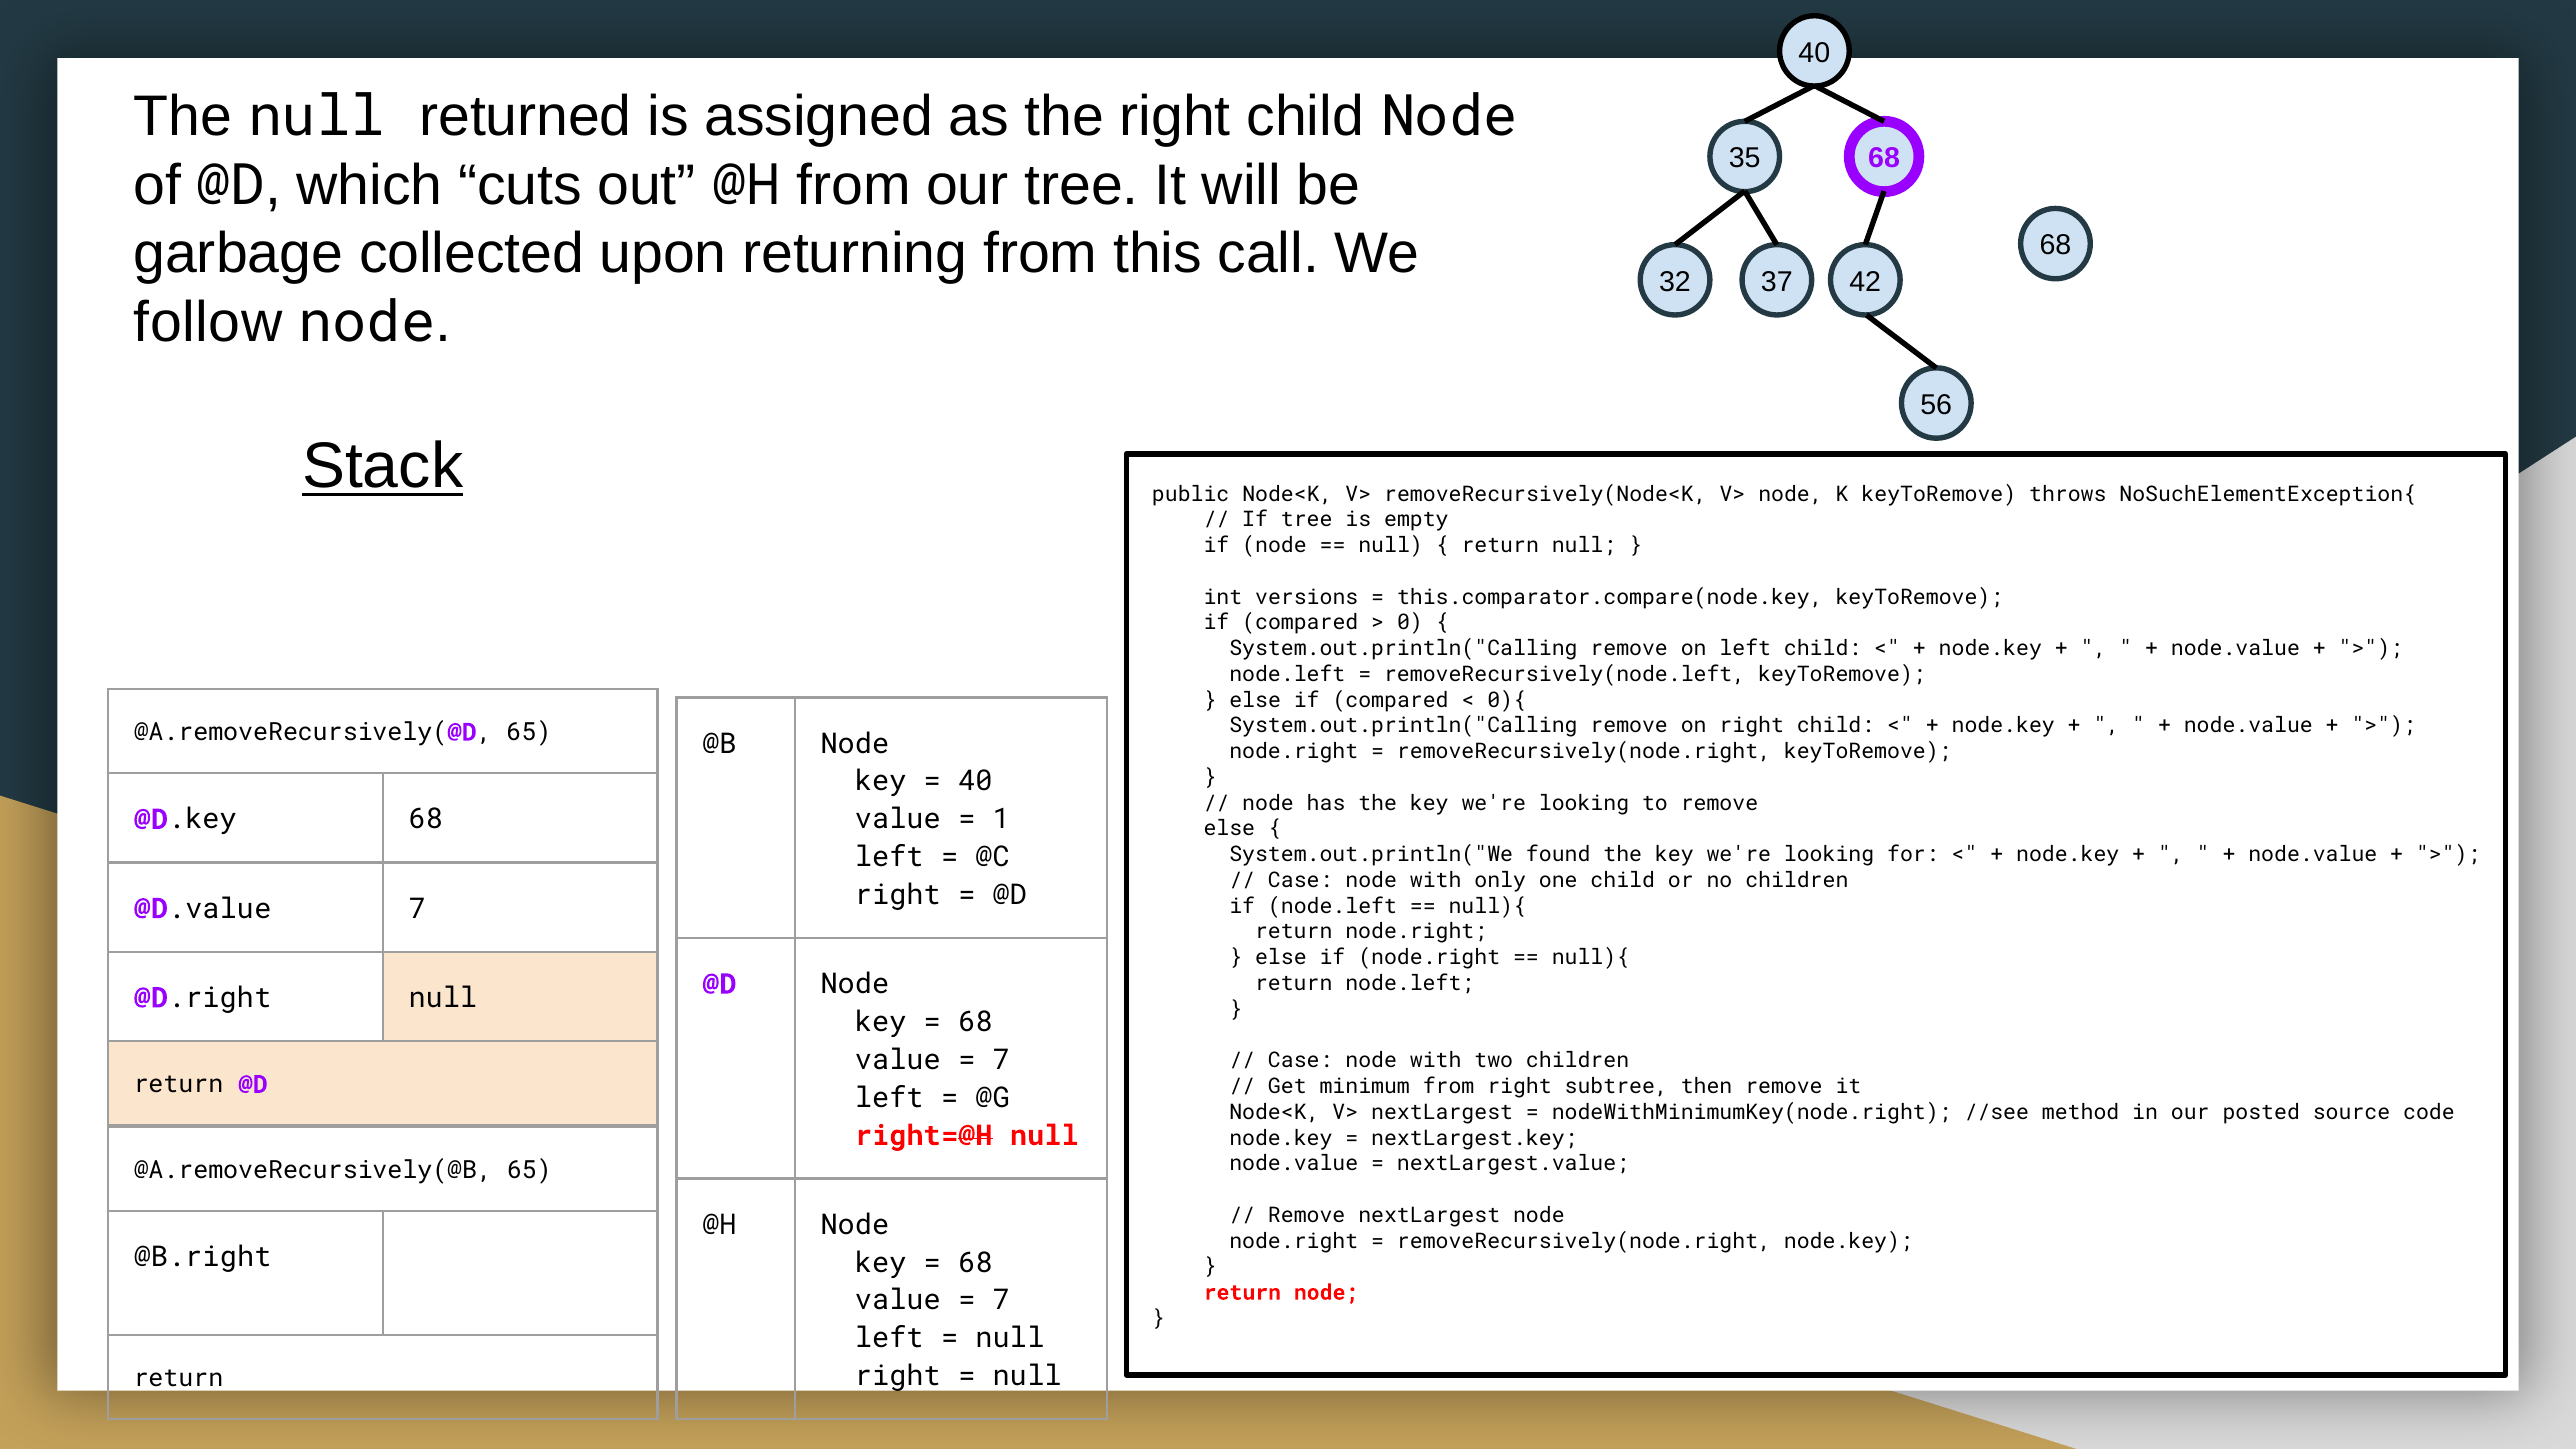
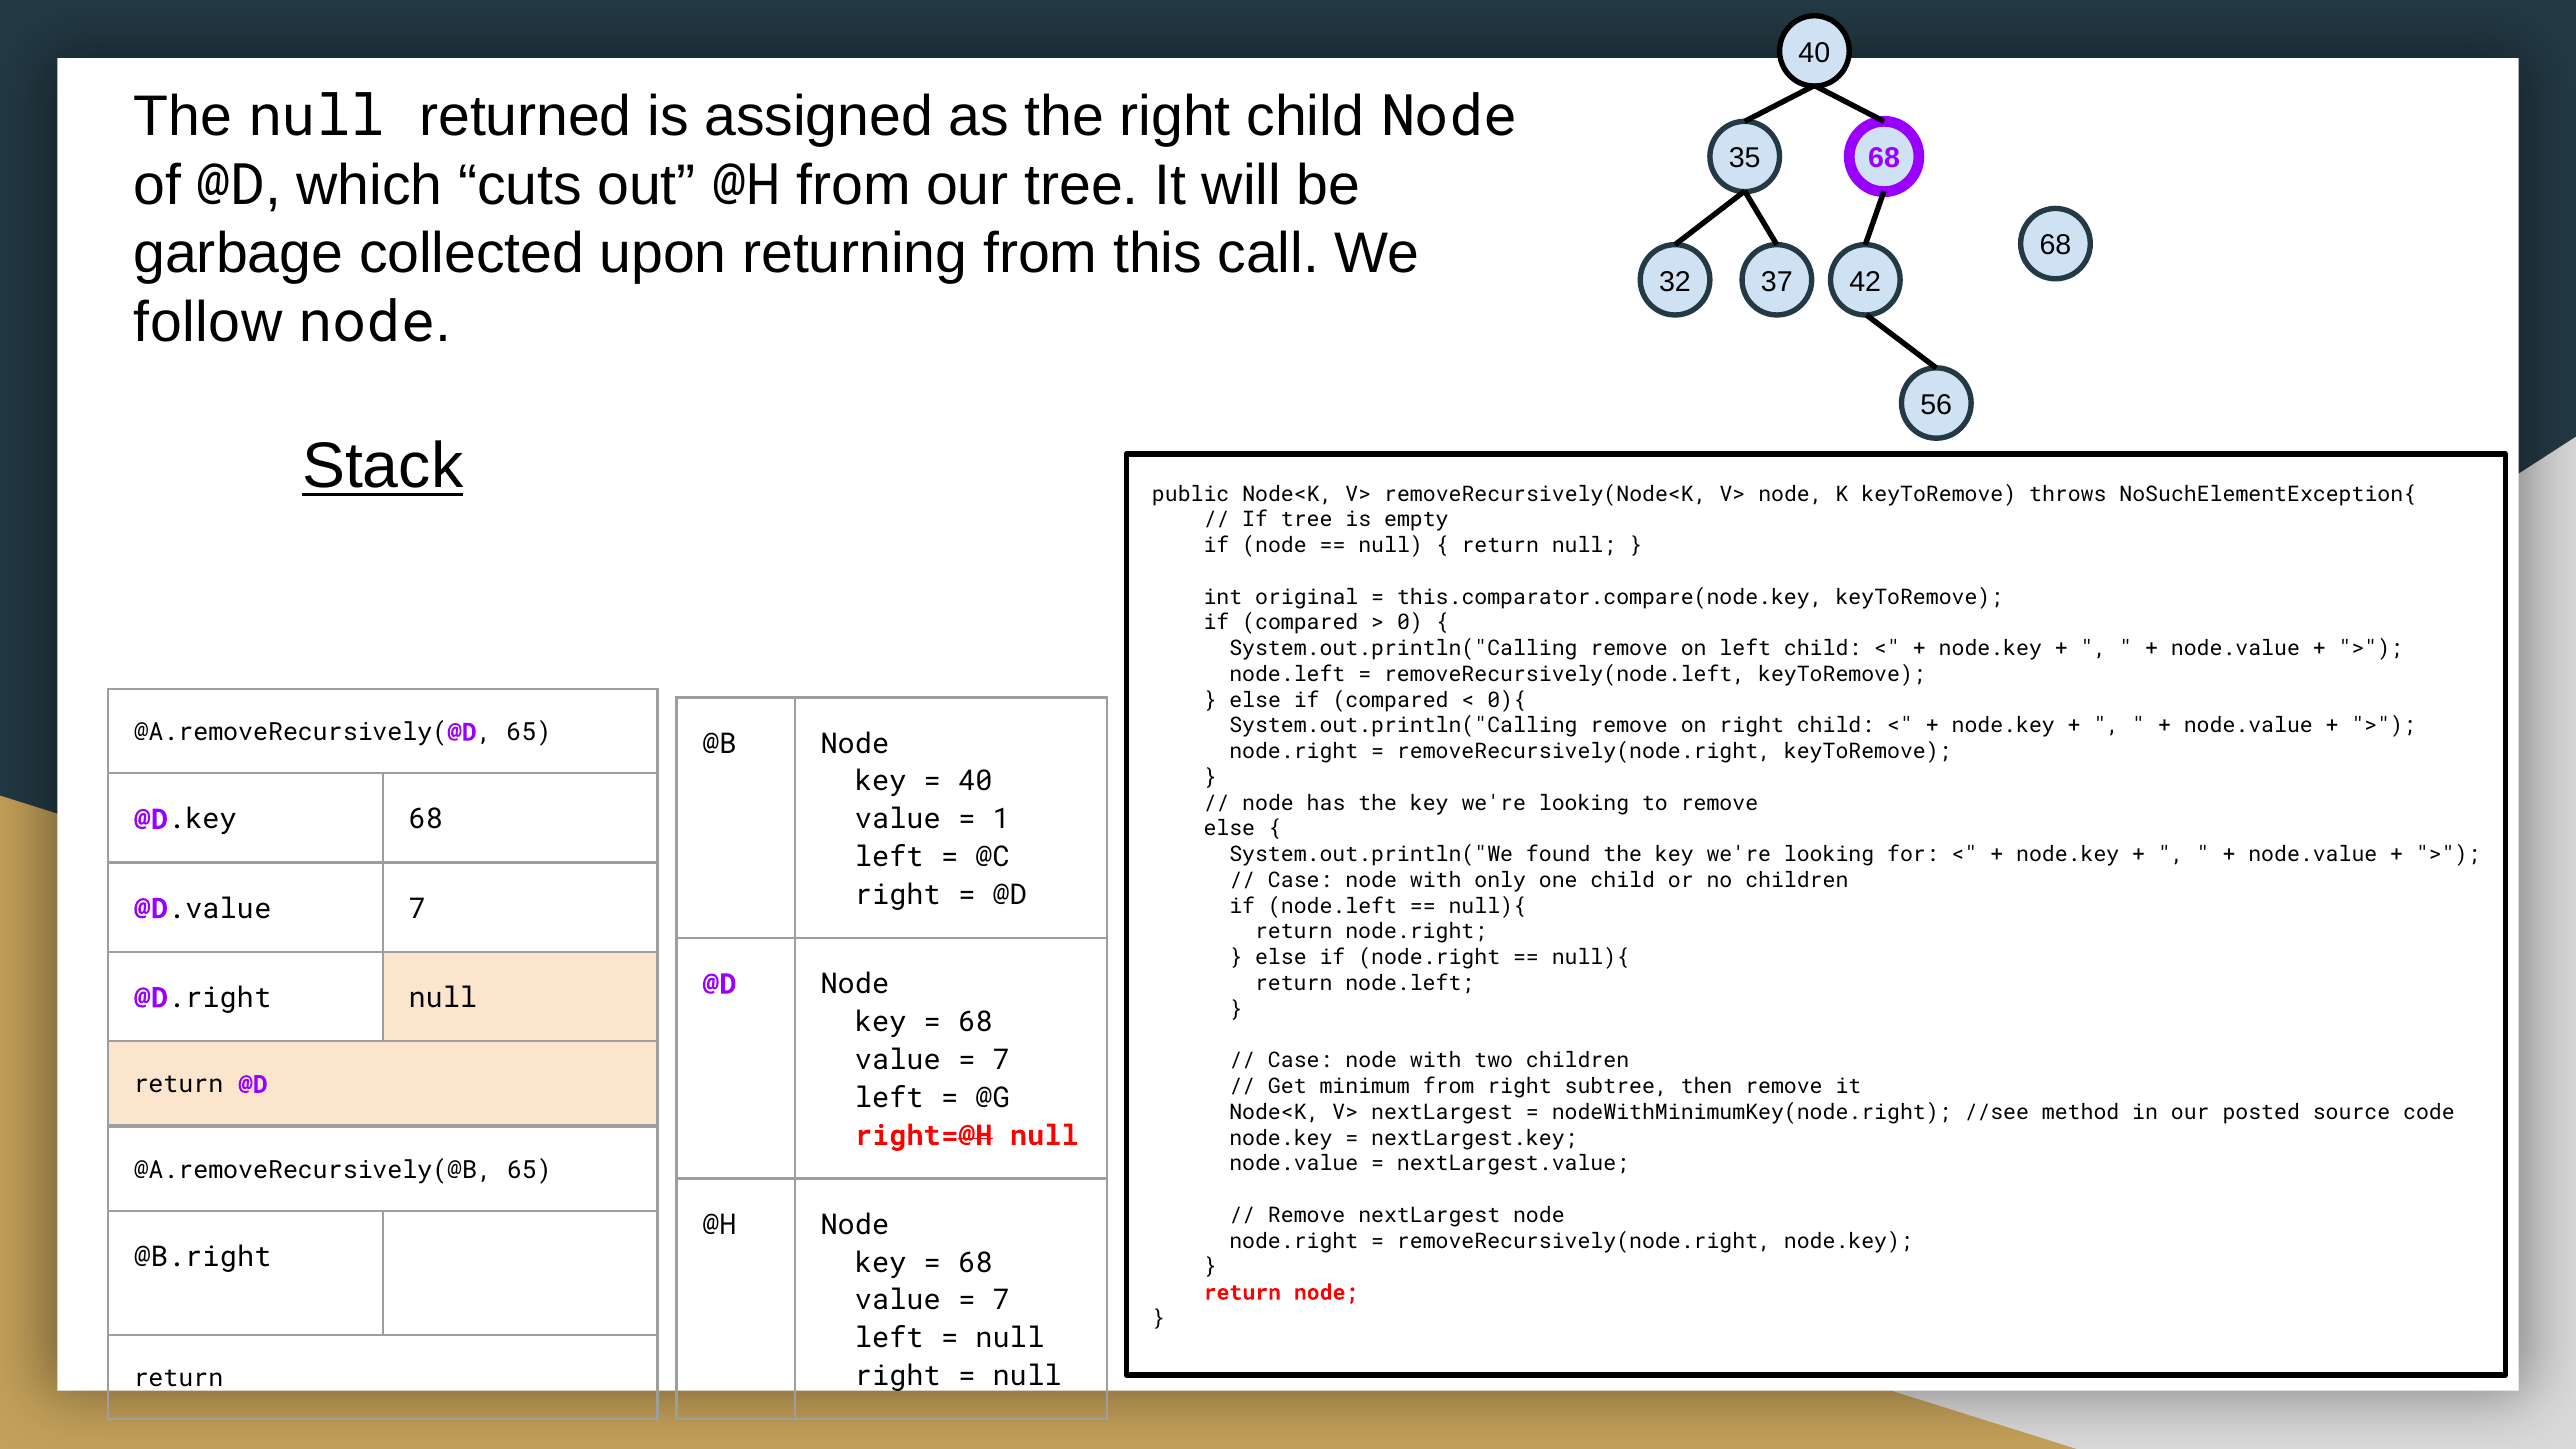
versions: versions -> original
